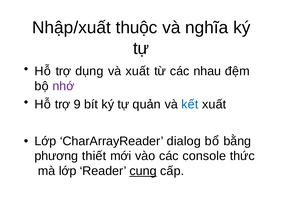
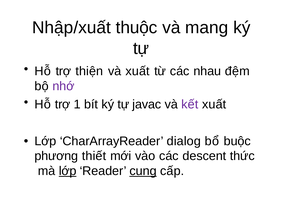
nghĩa: nghĩa -> mang
dụng: dụng -> thiện
9: 9 -> 1
quản: quản -> javac
kết colour: blue -> purple
bằng: bằng -> buộc
console: console -> descent
lớp at (68, 171) underline: none -> present
